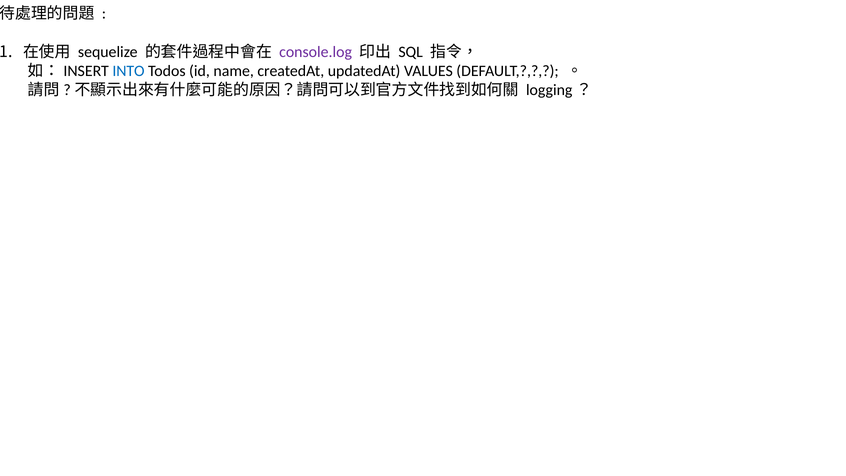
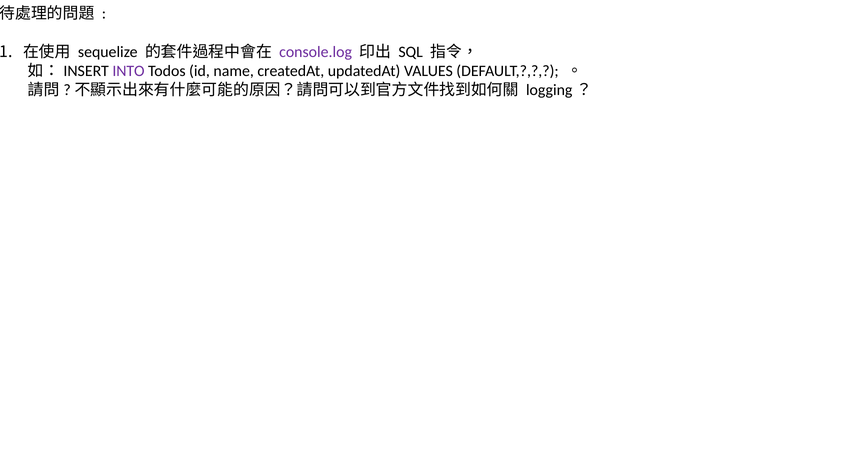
INTO colour: blue -> purple
